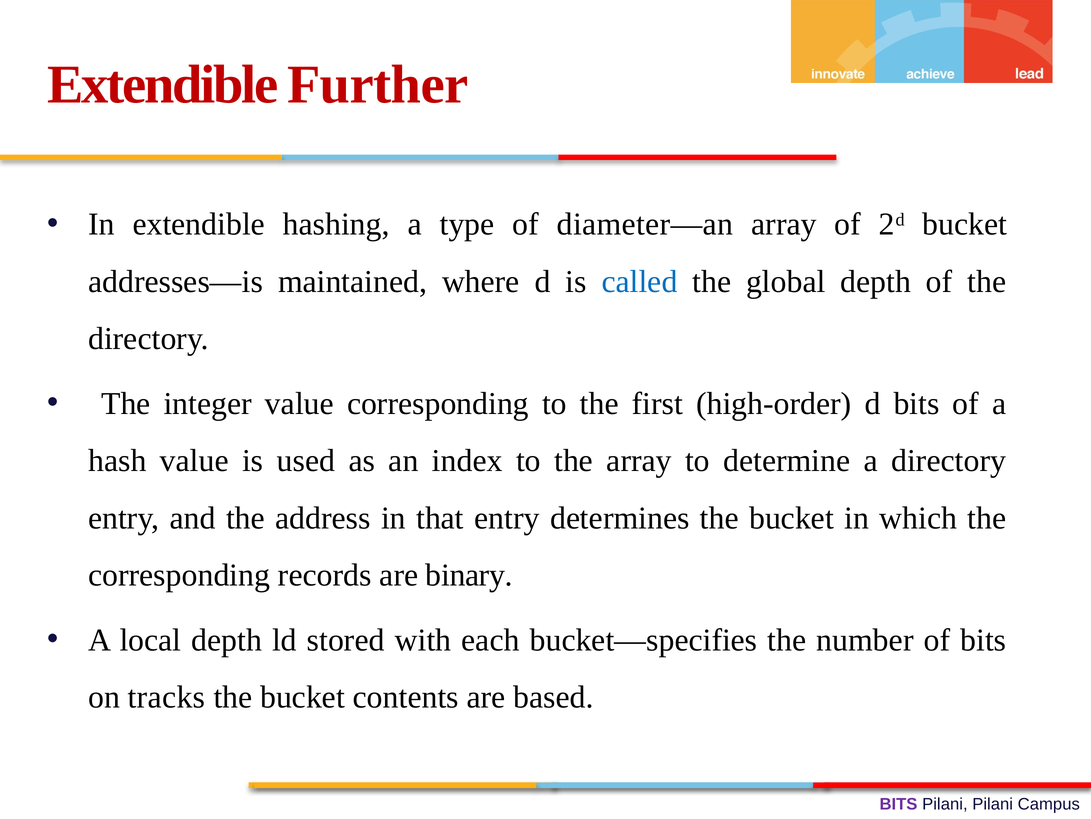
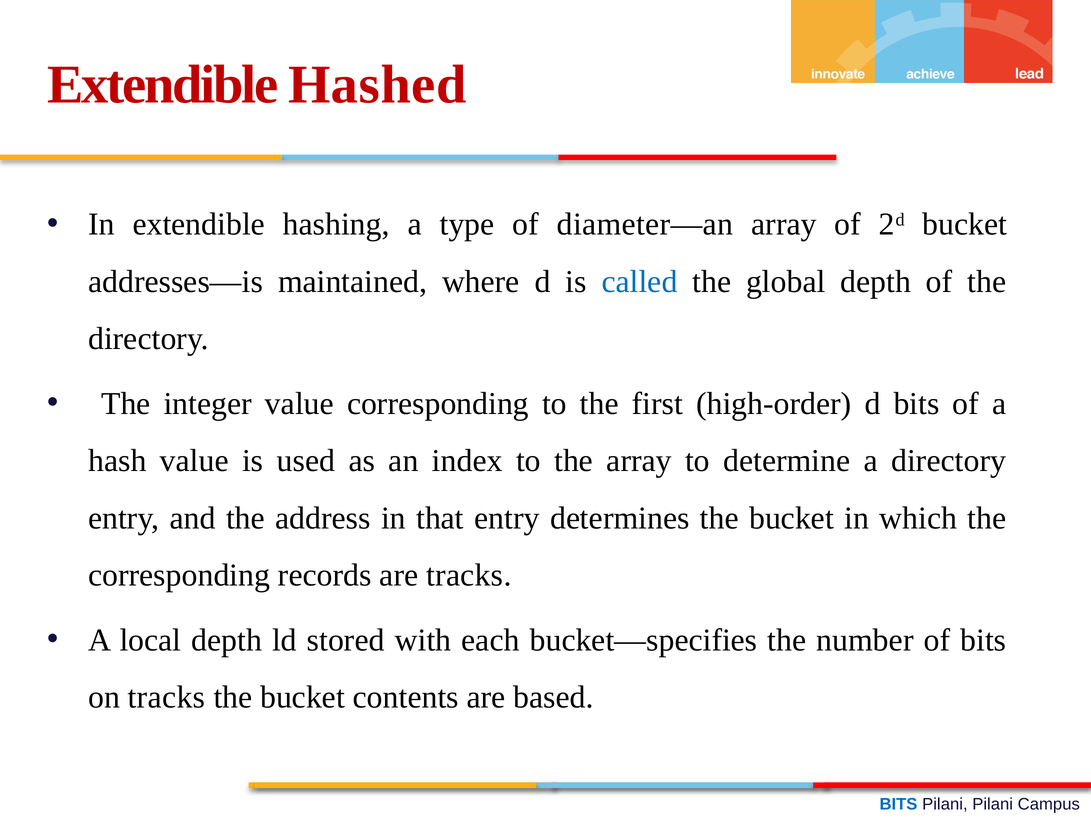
Further: Further -> Hashed
are binary: binary -> tracks
BITS at (898, 804) colour: purple -> blue
